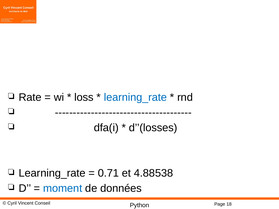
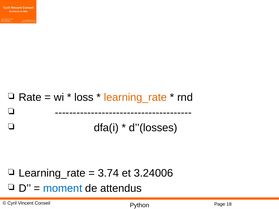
learning_rate at (135, 97) colour: blue -> orange
0.71: 0.71 -> 3.74
4.88538: 4.88538 -> 3.24006
données: données -> attendus
